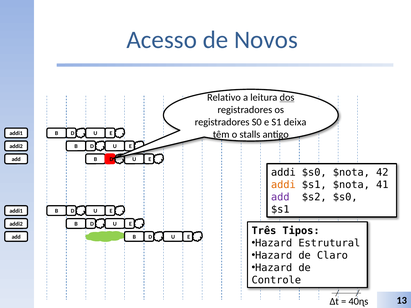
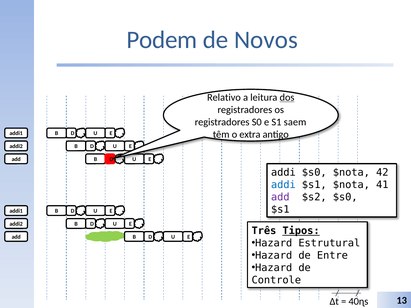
Acesso: Acesso -> Podem
deixa: deixa -> saem
stalls: stalls -> extra
addi at (283, 185) colour: orange -> blue
Tipos underline: none -> present
Claro: Claro -> Entre
